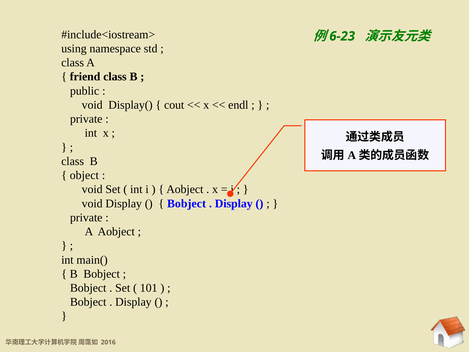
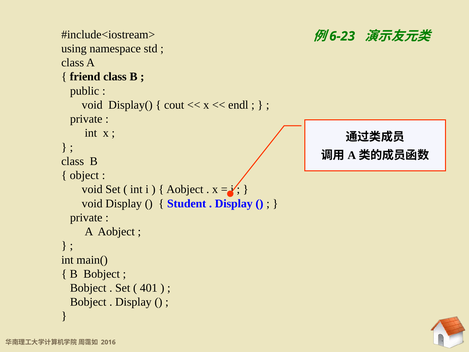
Bobject at (187, 203): Bobject -> Student
101: 101 -> 401
